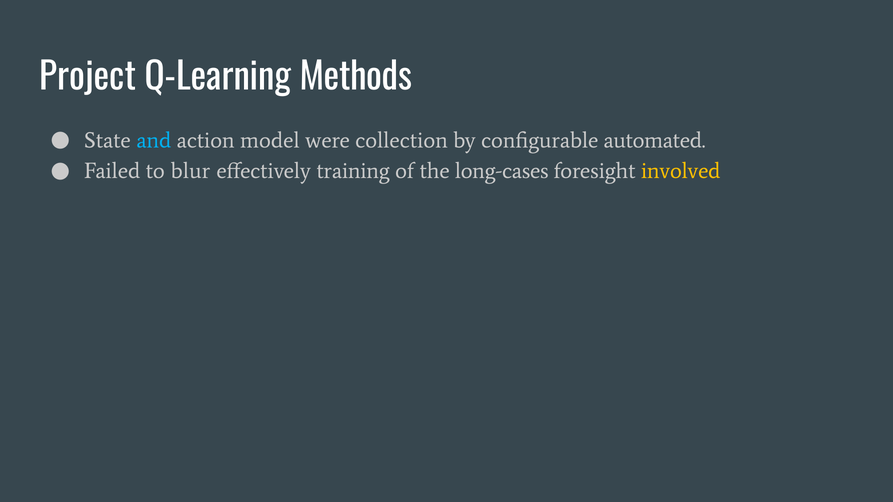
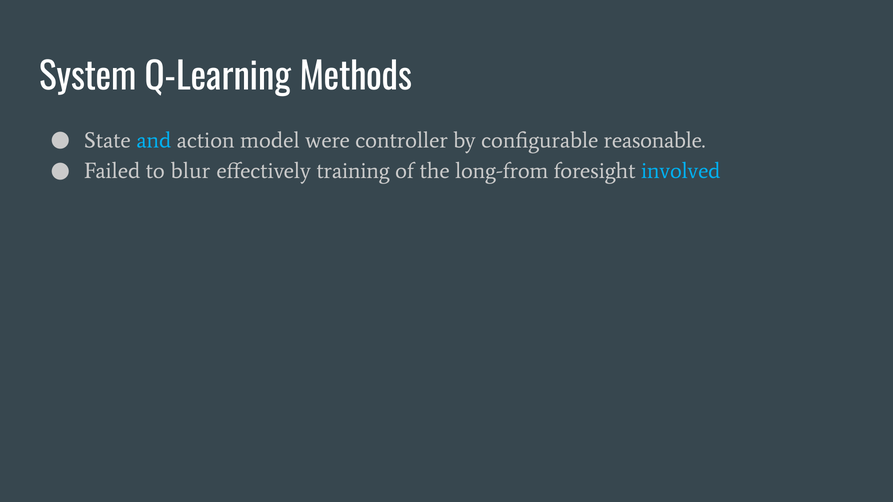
Project: Project -> System
collection: collection -> controller
automated: automated -> reasonable
long-cases: long-cases -> long-from
involved colour: yellow -> light blue
